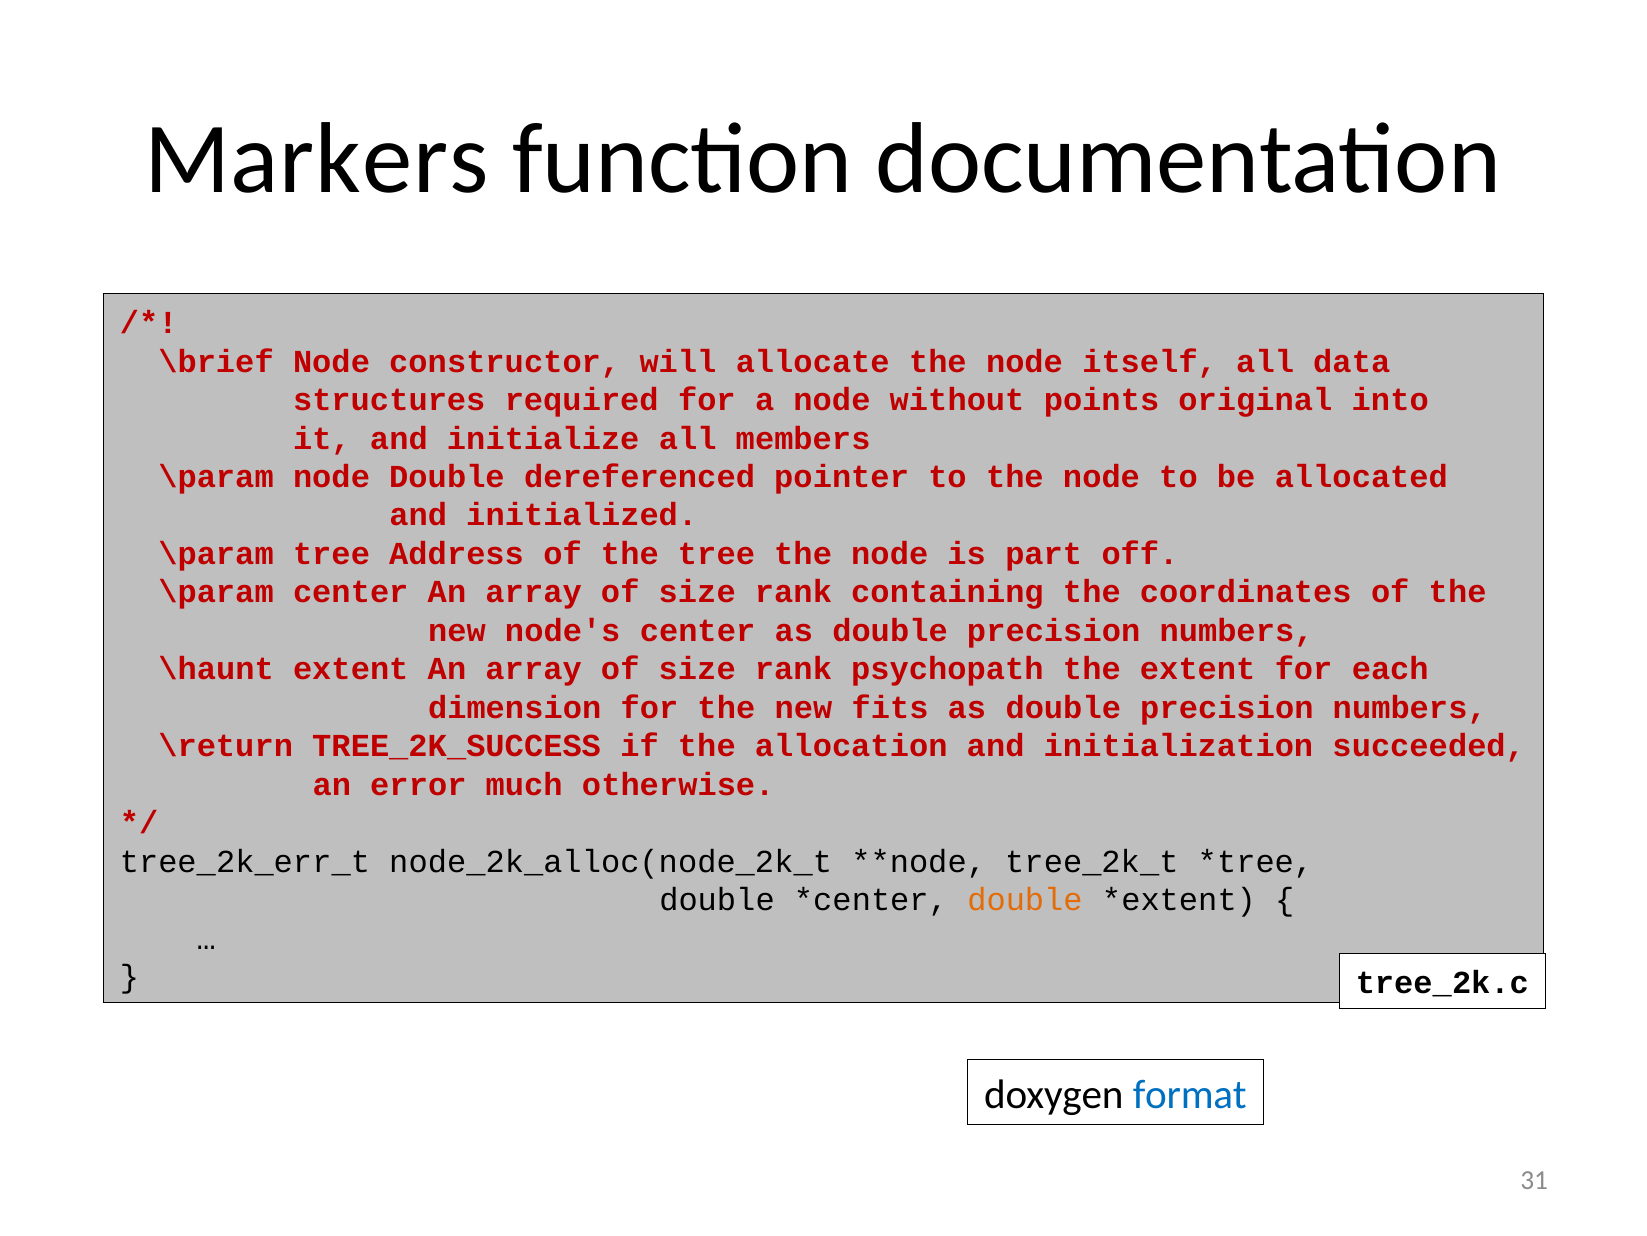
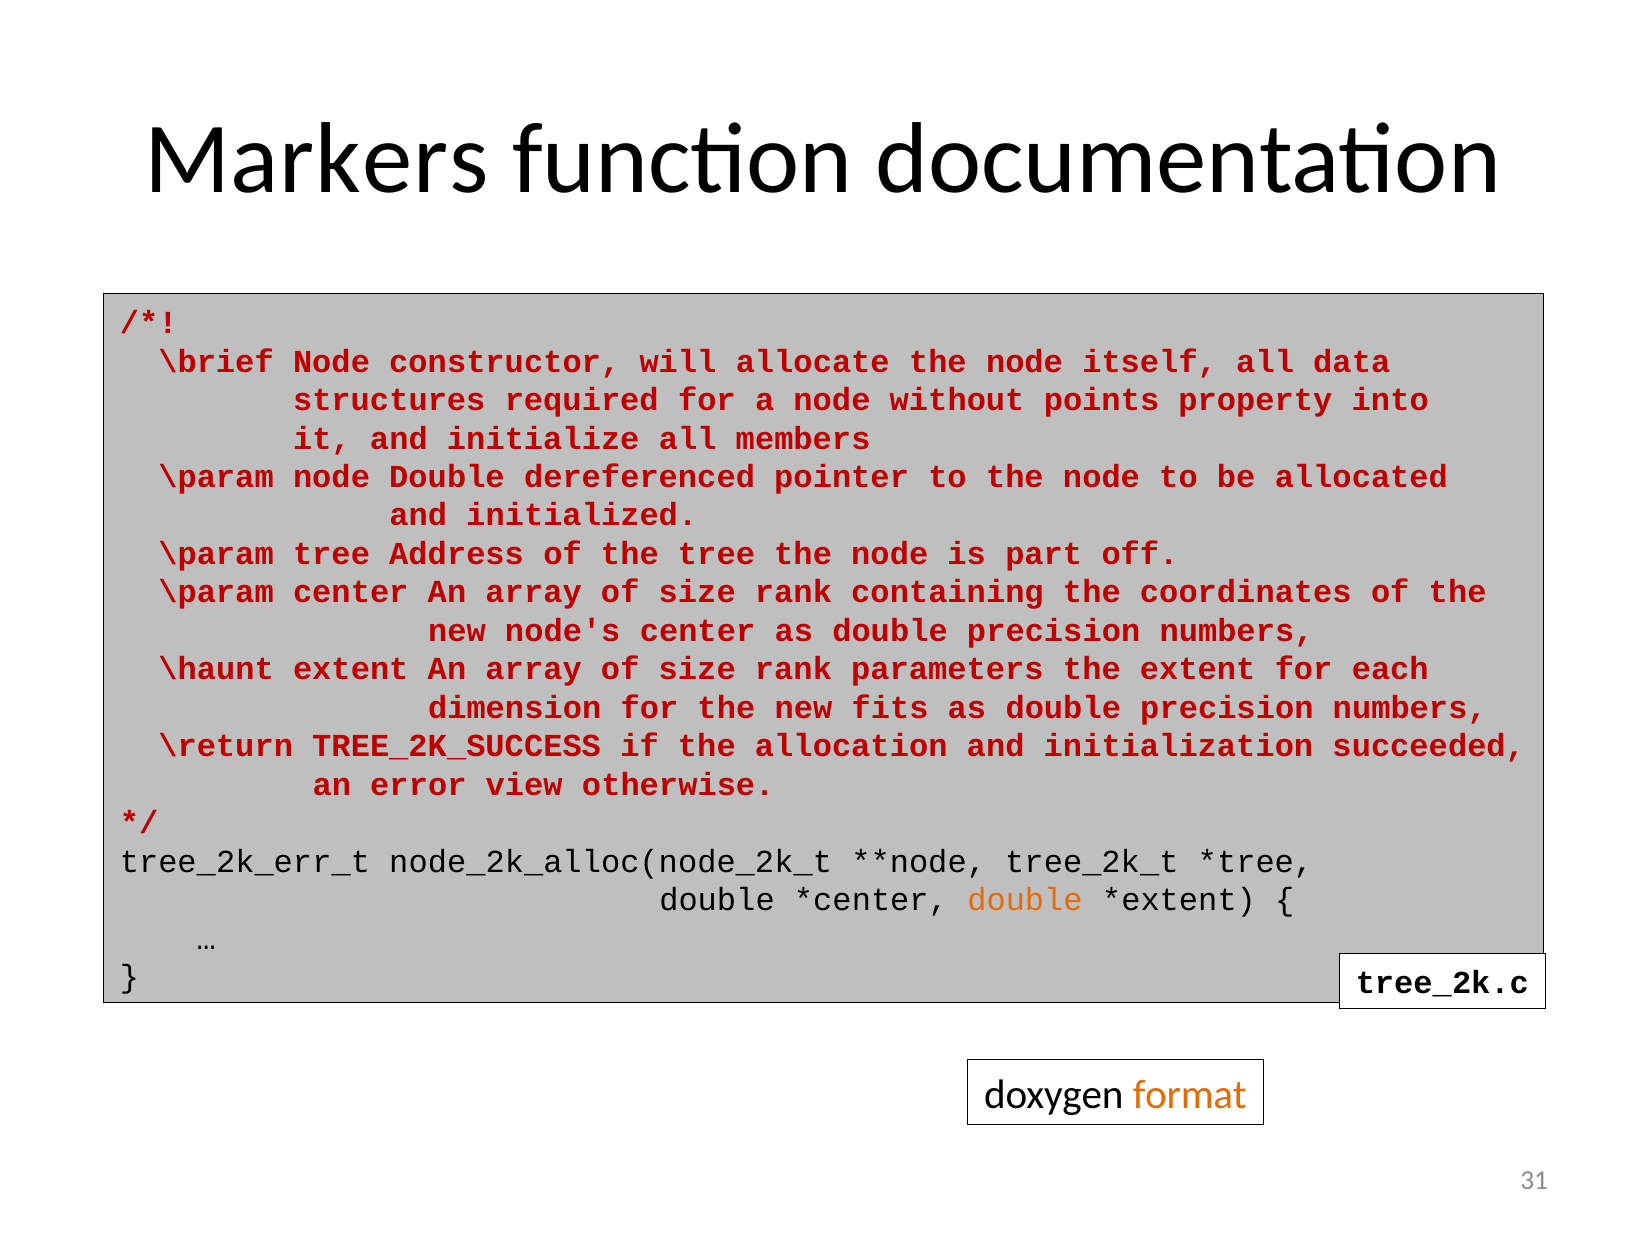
original: original -> property
psychopath: psychopath -> parameters
much: much -> view
format colour: blue -> orange
